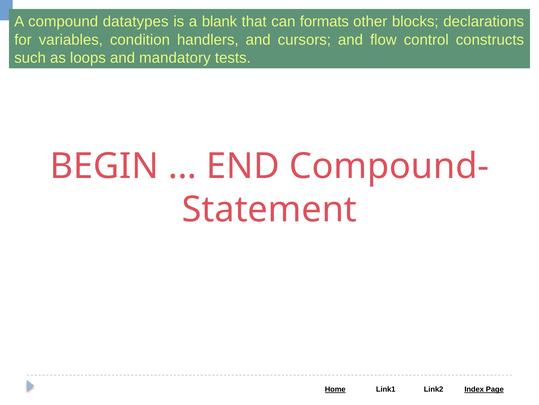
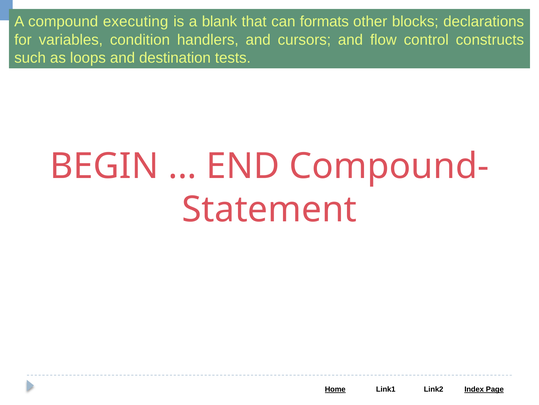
datatypes: datatypes -> executing
mandatory: mandatory -> destination
